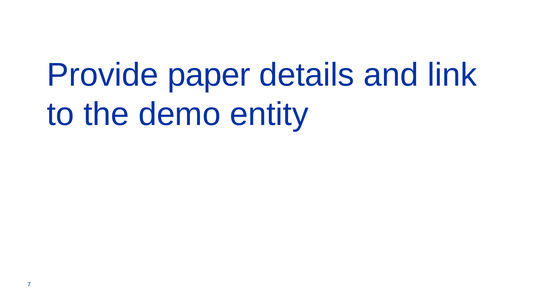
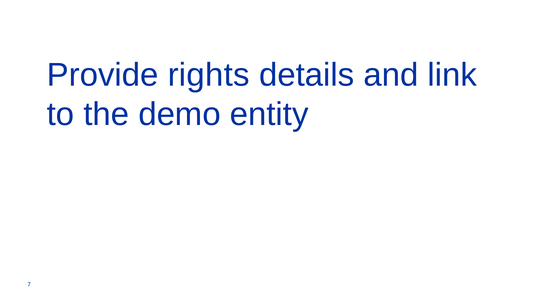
paper: paper -> rights
